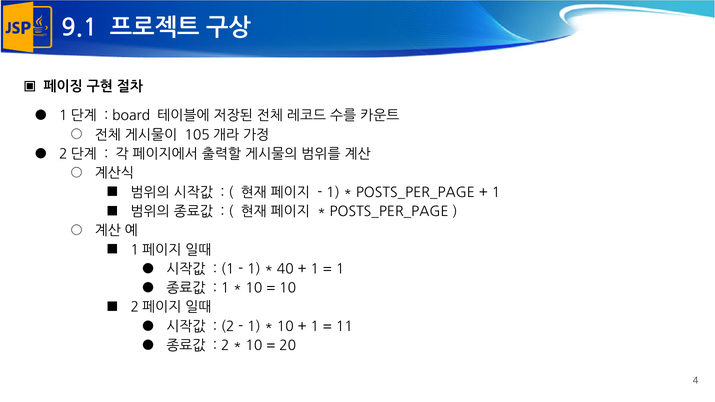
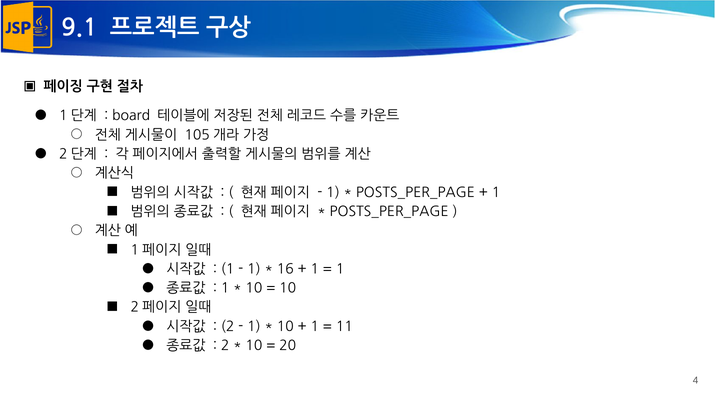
40: 40 -> 16
